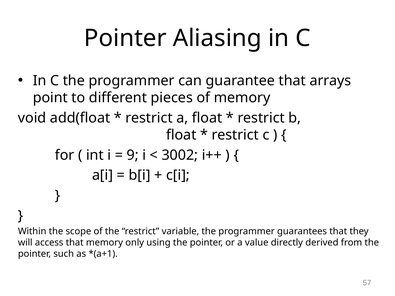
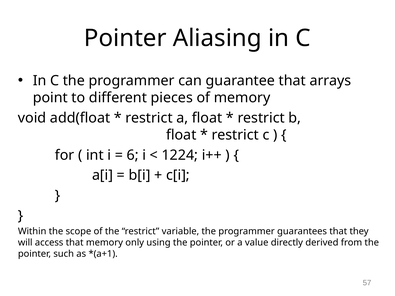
9: 9 -> 6
3002: 3002 -> 1224
